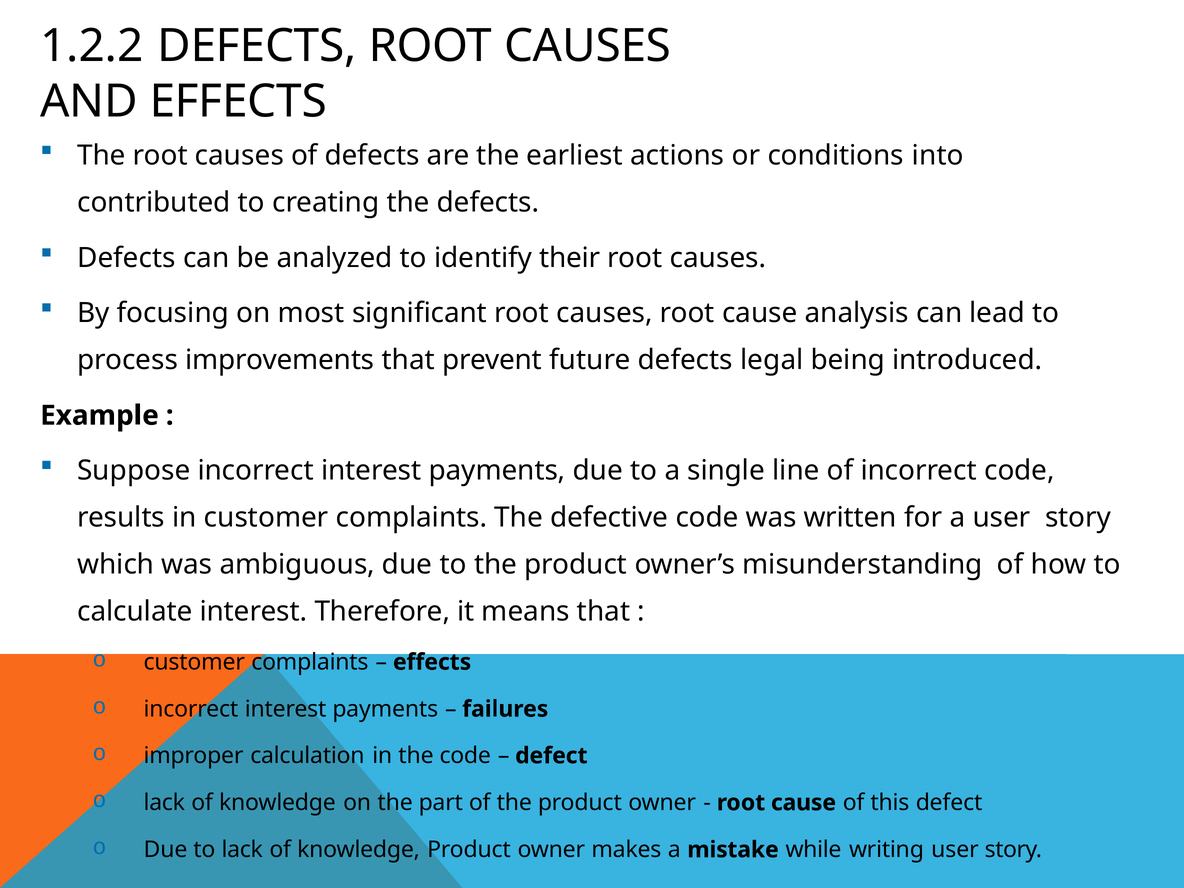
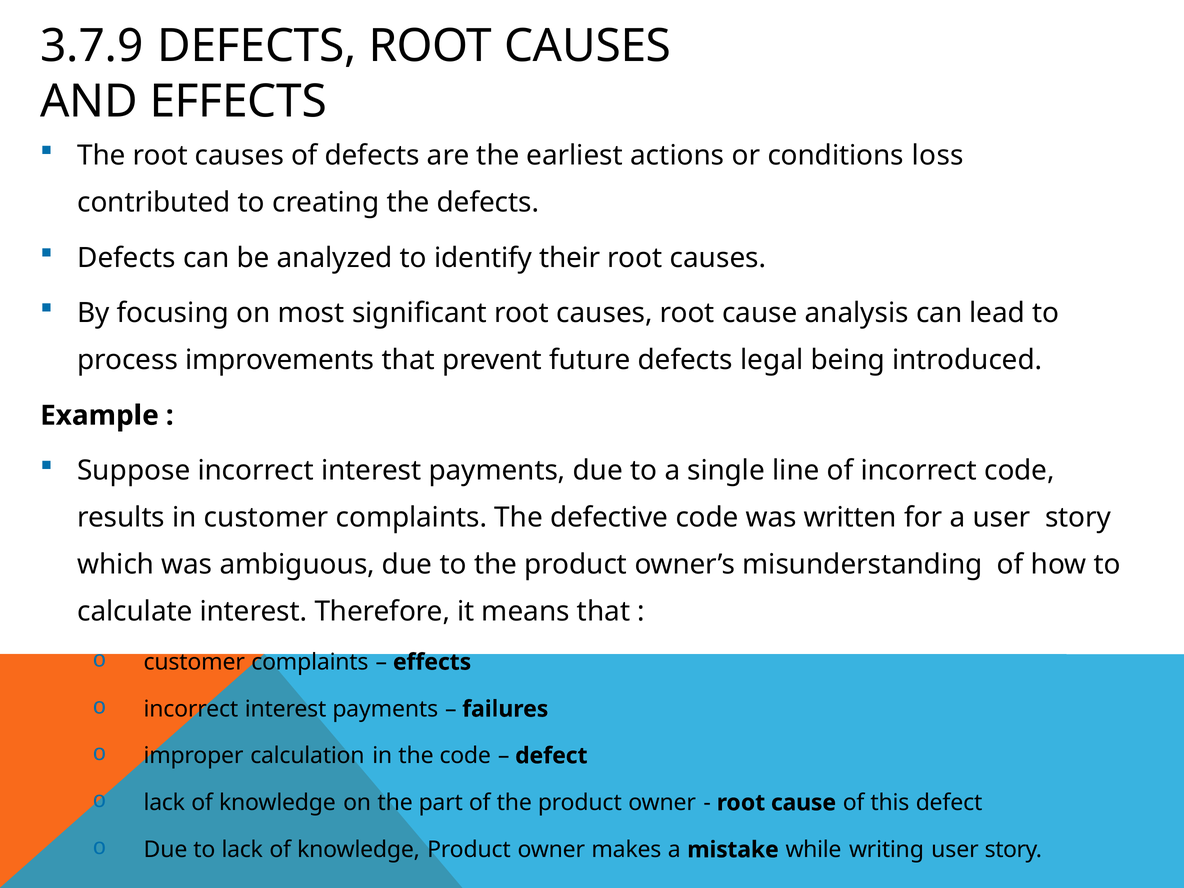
1.2.2: 1.2.2 -> 3.7.9
into: into -> loss
